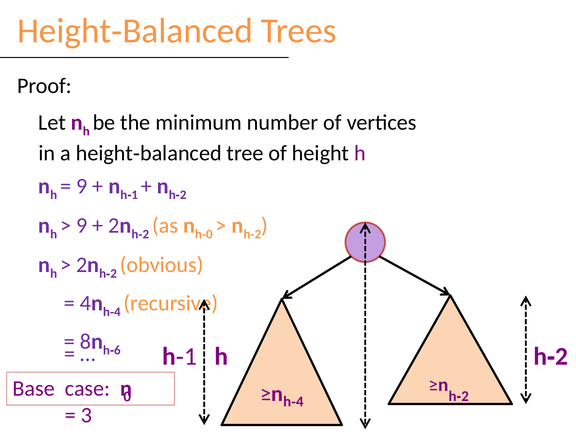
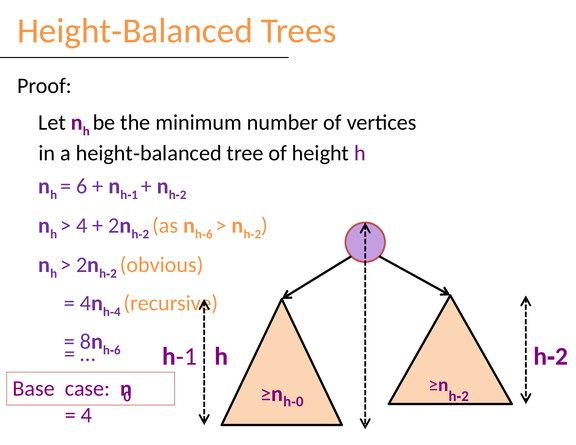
9 at (82, 186): 9 -> 6
9 at (82, 226): 9 -> 4
n h 0: 0 -> 6
≥n h 4: 4 -> 0
3 at (86, 415): 3 -> 4
